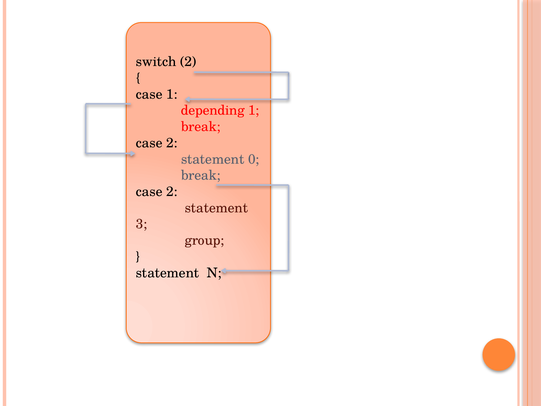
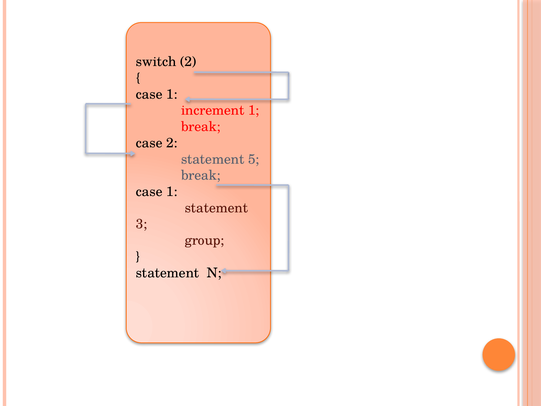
depending: depending -> increment
0: 0 -> 5
2 at (172, 192): 2 -> 1
